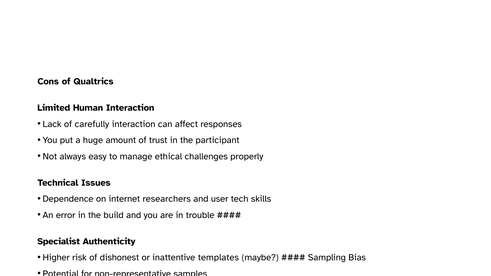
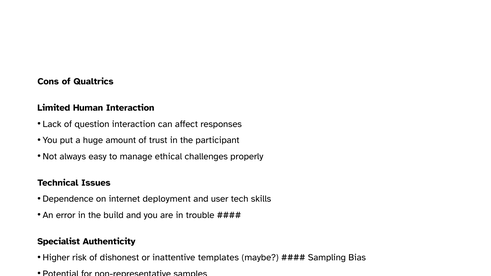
carefully: carefully -> question
researchers: researchers -> deployment
